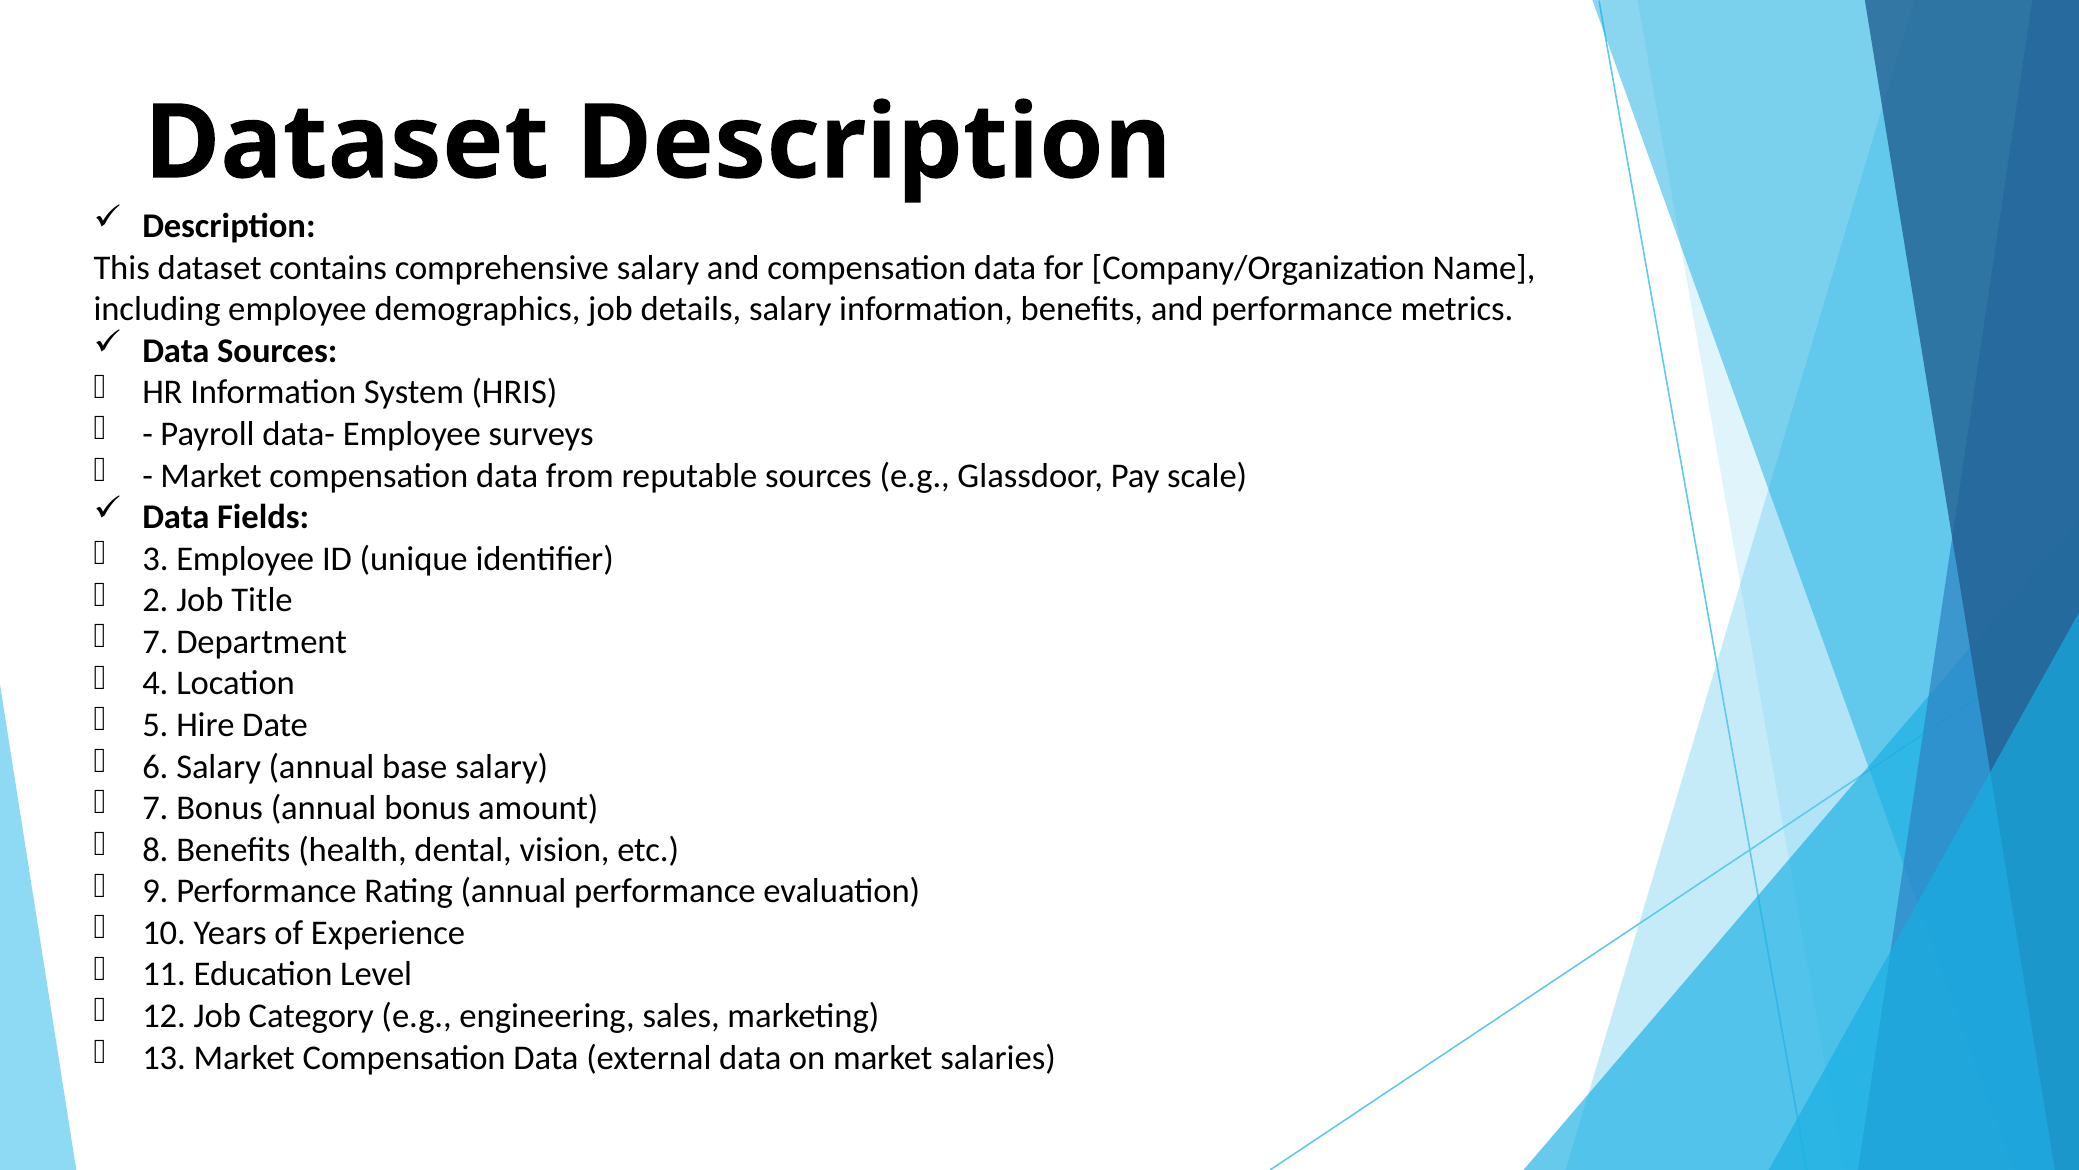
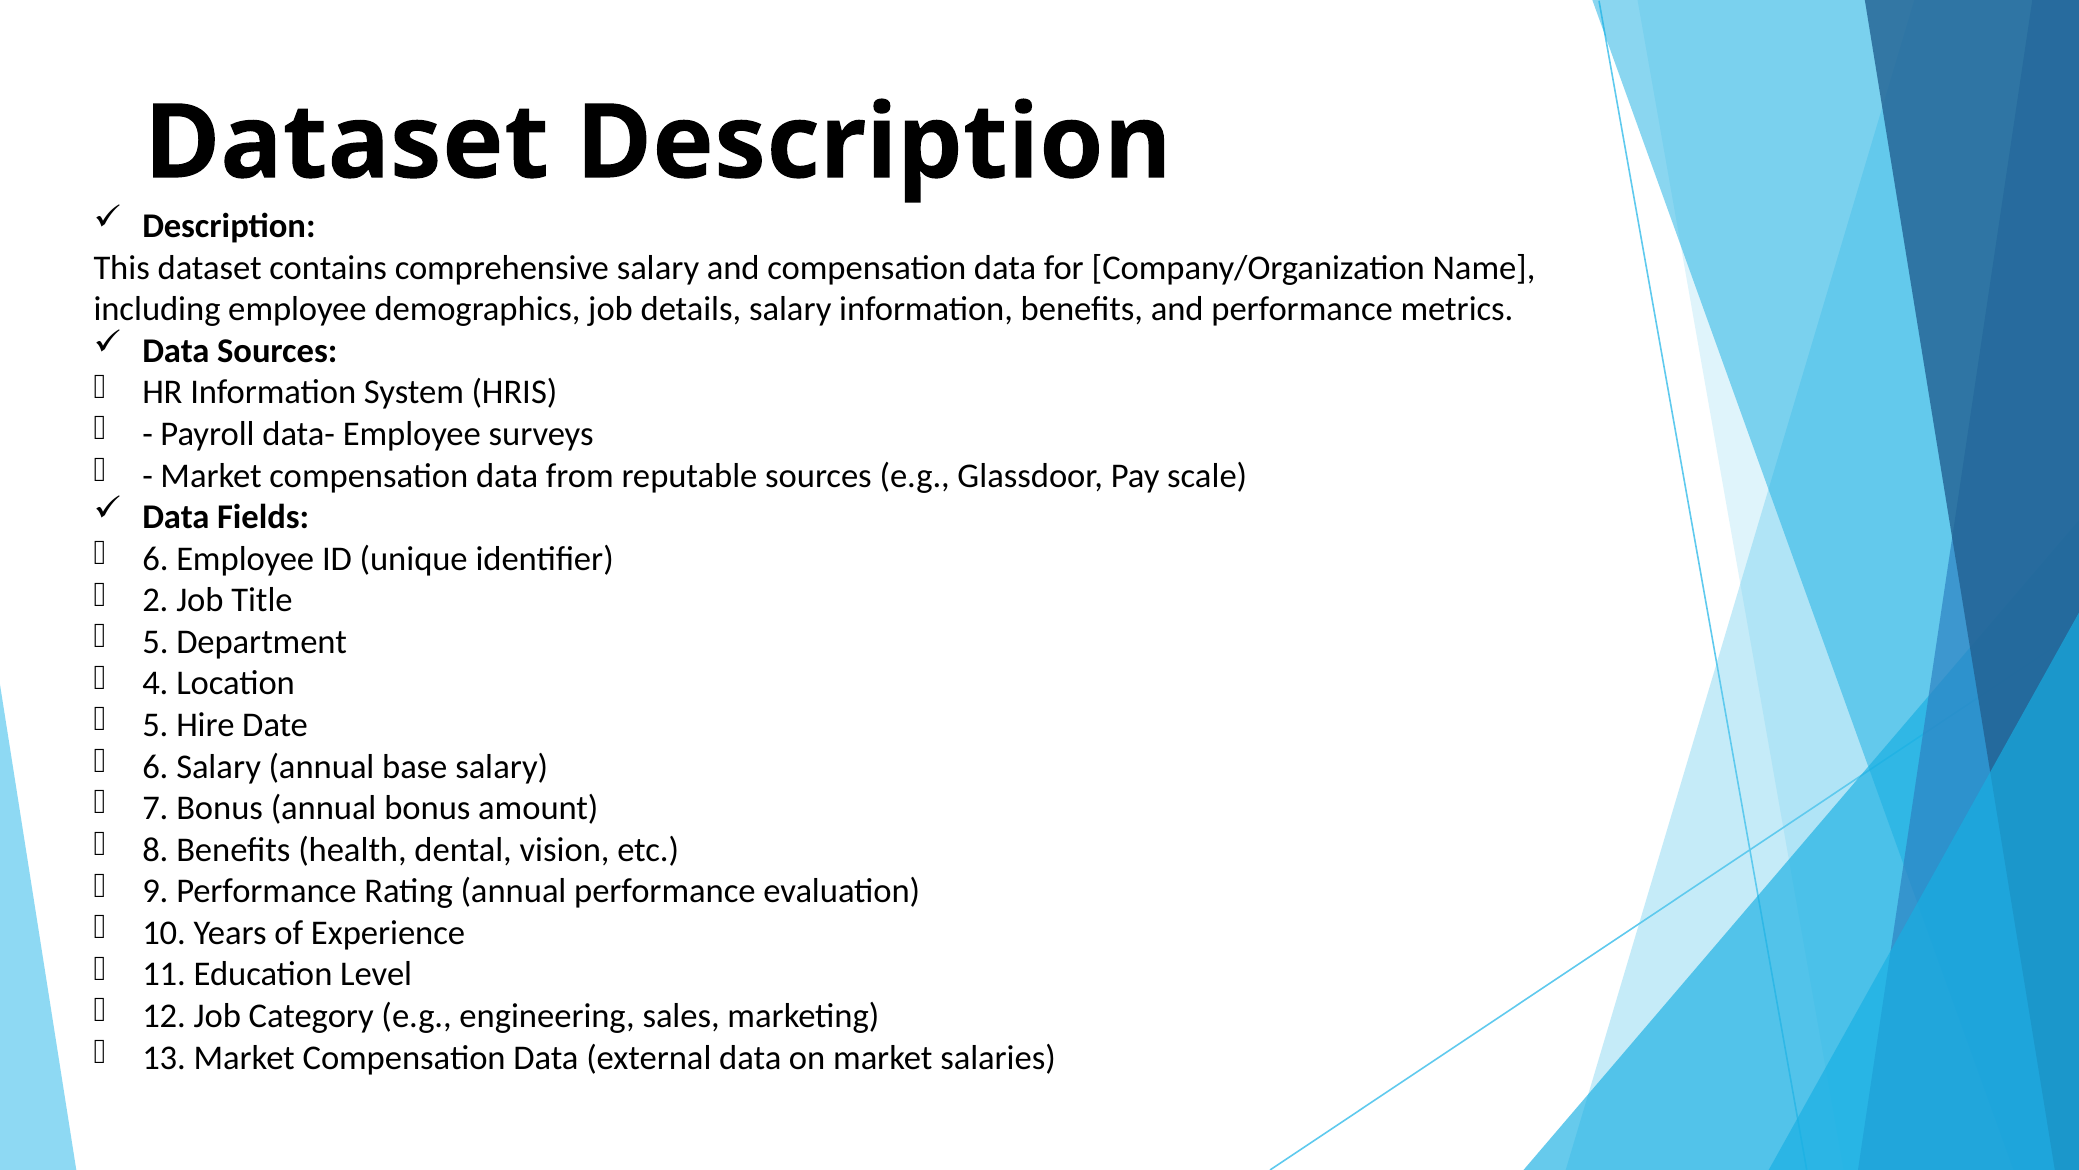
3 at (155, 558): 3 -> 6
7 at (155, 642): 7 -> 5
